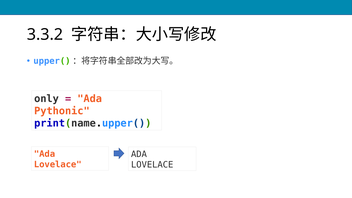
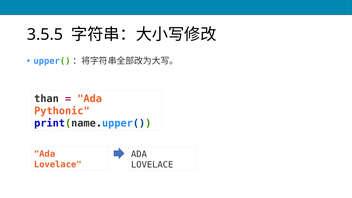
3.3.2: 3.3.2 -> 3.5.5
only: only -> than
